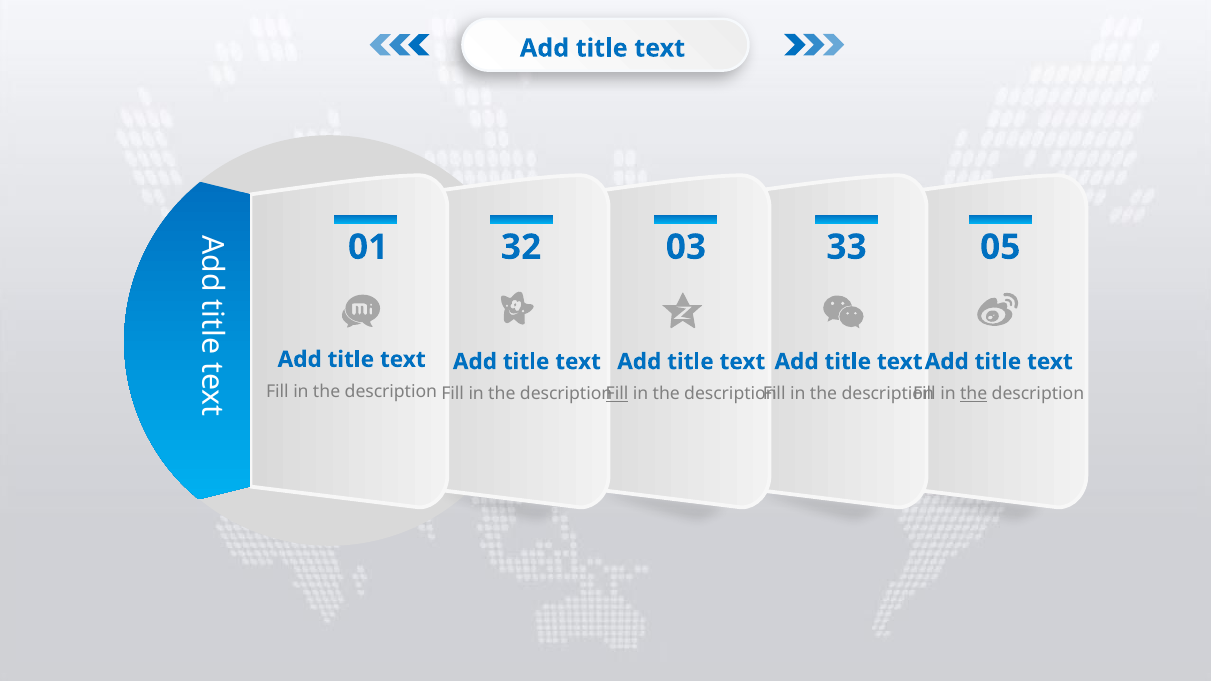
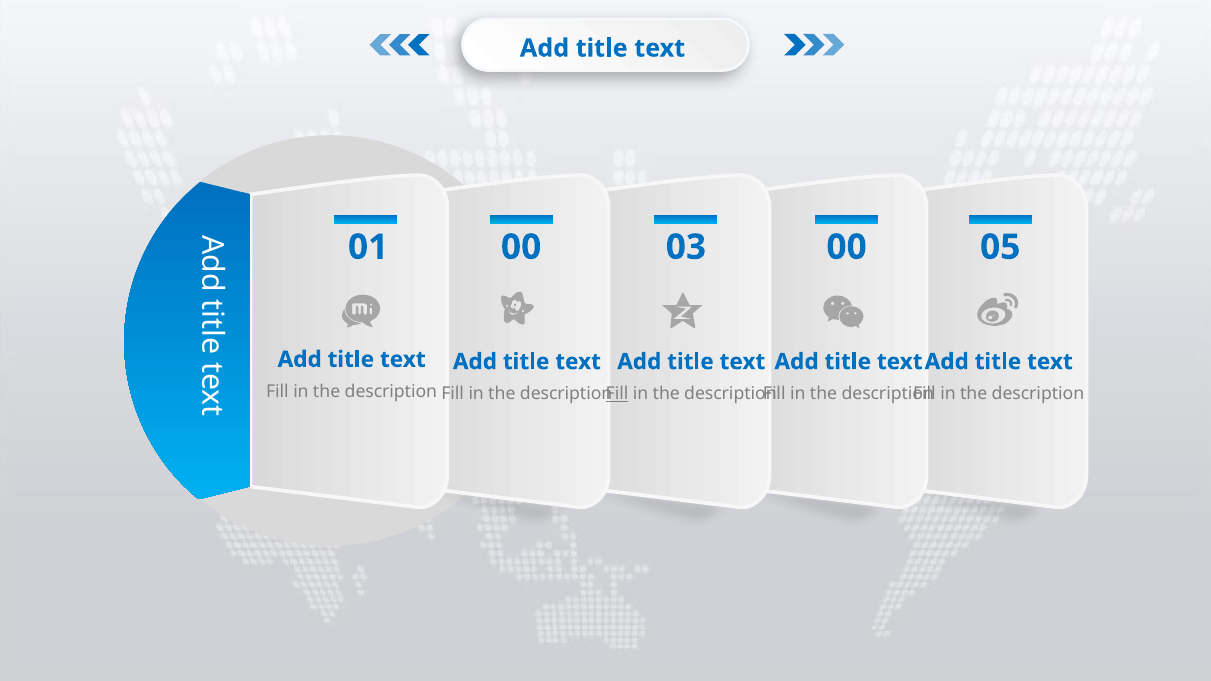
01 32: 32 -> 00
03 33: 33 -> 00
the at (974, 394) underline: present -> none
